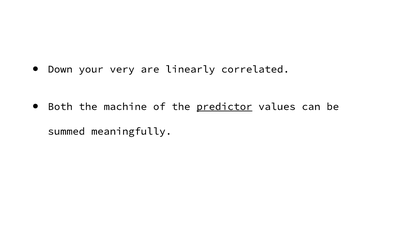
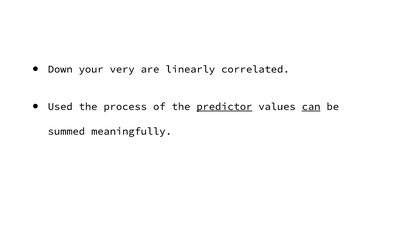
Both: Both -> Used
machine: machine -> process
can underline: none -> present
